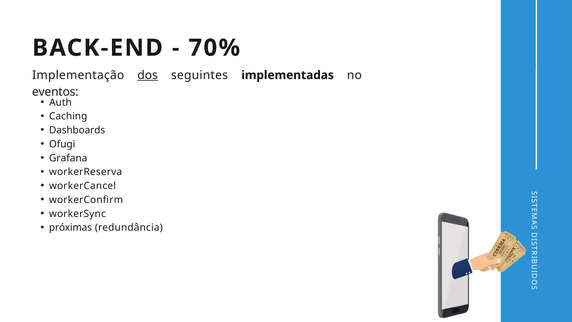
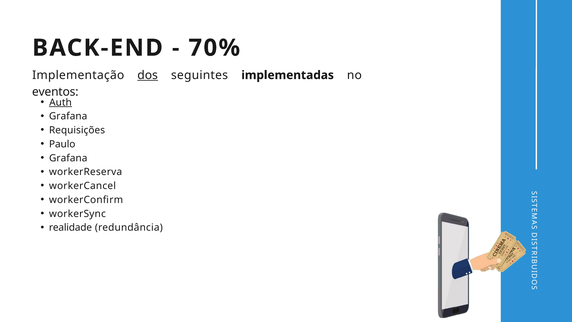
Auth underline: none -> present
Caching at (68, 116): Caching -> Grafana
Dashboards: Dashboards -> Requisições
Ofugi: Ofugi -> Paulo
próximas: próximas -> realidade
